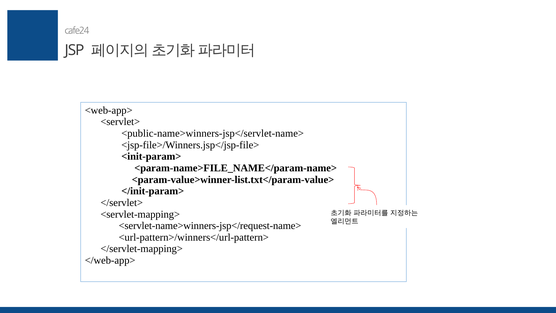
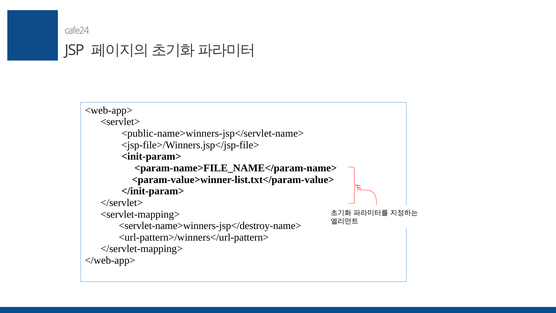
<servlet-name>winners-jsp</request-name>: <servlet-name>winners-jsp</request-name> -> <servlet-name>winners-jsp</destroy-name>
